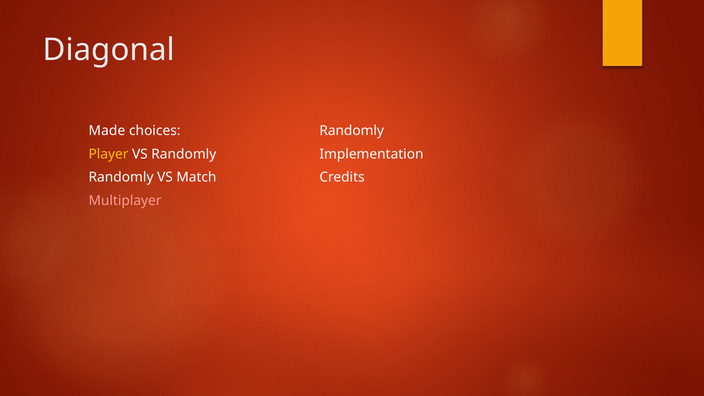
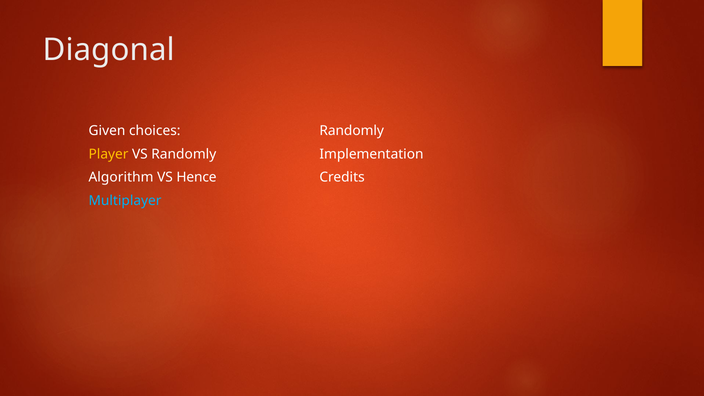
Made: Made -> Given
Randomly at (121, 177): Randomly -> Algorithm
Match: Match -> Hence
Multiplayer colour: pink -> light blue
